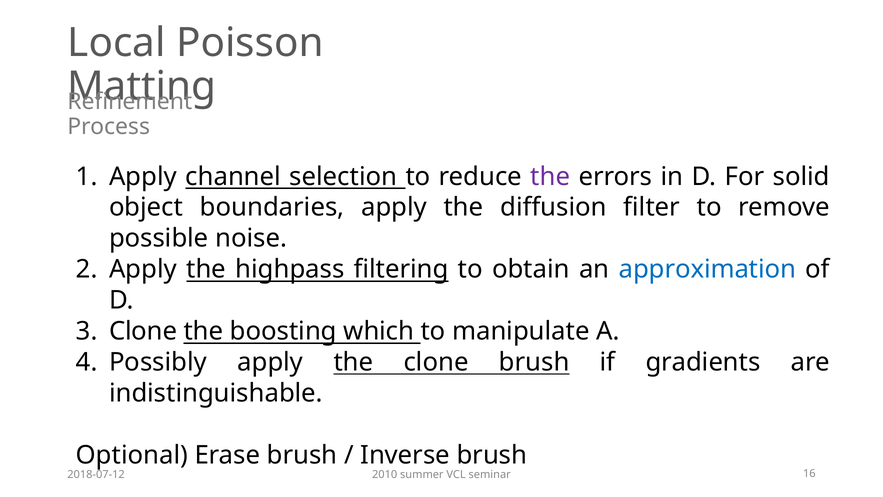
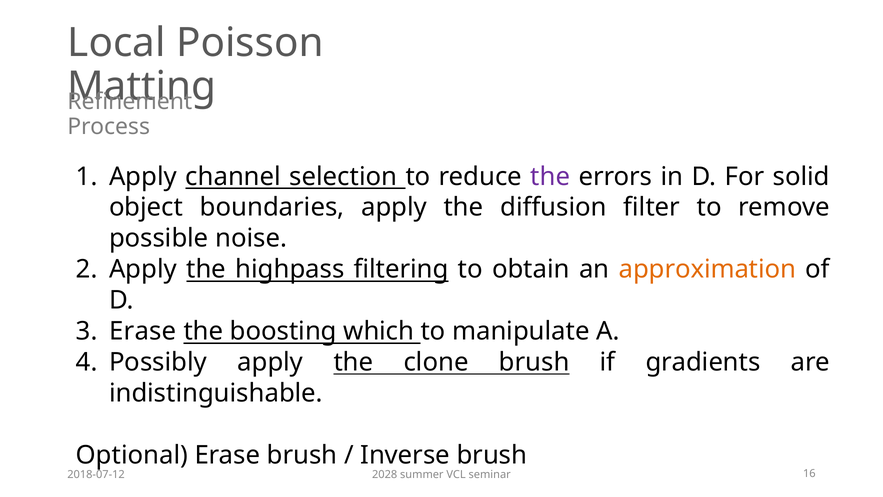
approximation colour: blue -> orange
Clone at (143, 331): Clone -> Erase
2010: 2010 -> 2028
